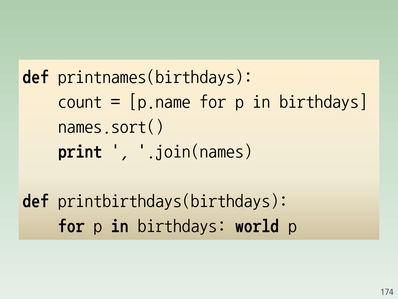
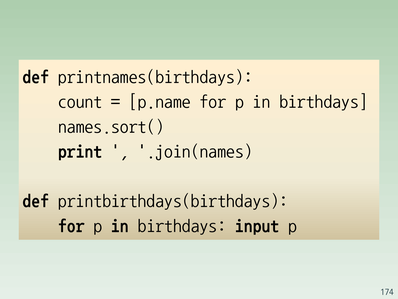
world: world -> input
